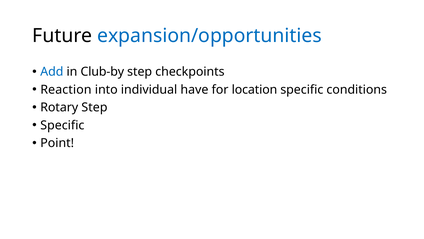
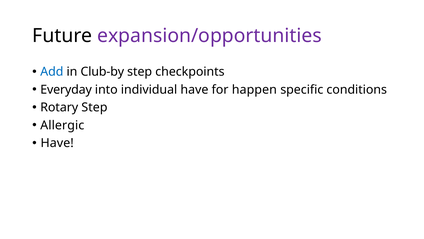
expansion/opportunities colour: blue -> purple
Reaction: Reaction -> Everyday
location: location -> happen
Specific at (62, 125): Specific -> Allergic
Point at (57, 143): Point -> Have
